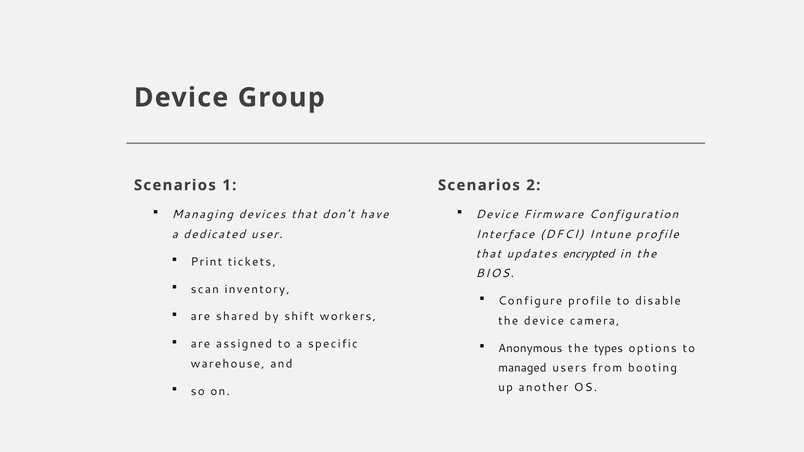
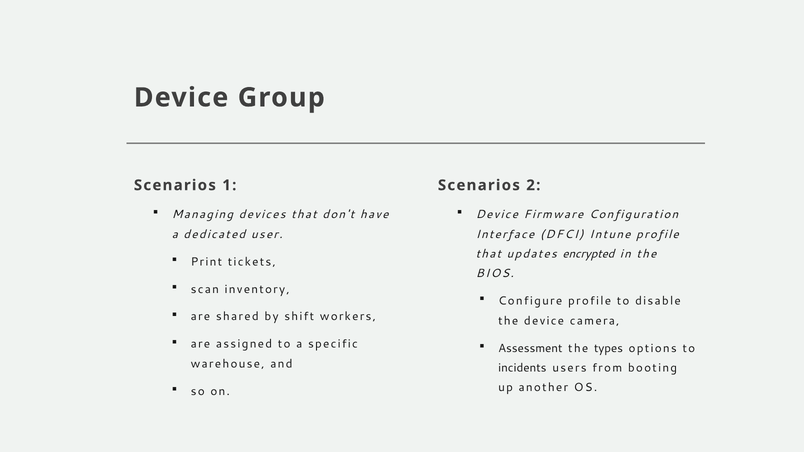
Anonymous: Anonymous -> Assessment
managed: managed -> incidents
